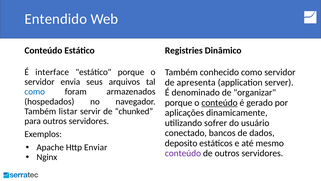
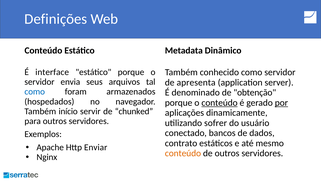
Entendido: Entendido -> Definições
Registries: Registries -> Metadata
organizar: organizar -> obtenção
por underline: none -> present
listar: listar -> início
deposito: deposito -> contrato
conteúdo at (183, 153) colour: purple -> orange
